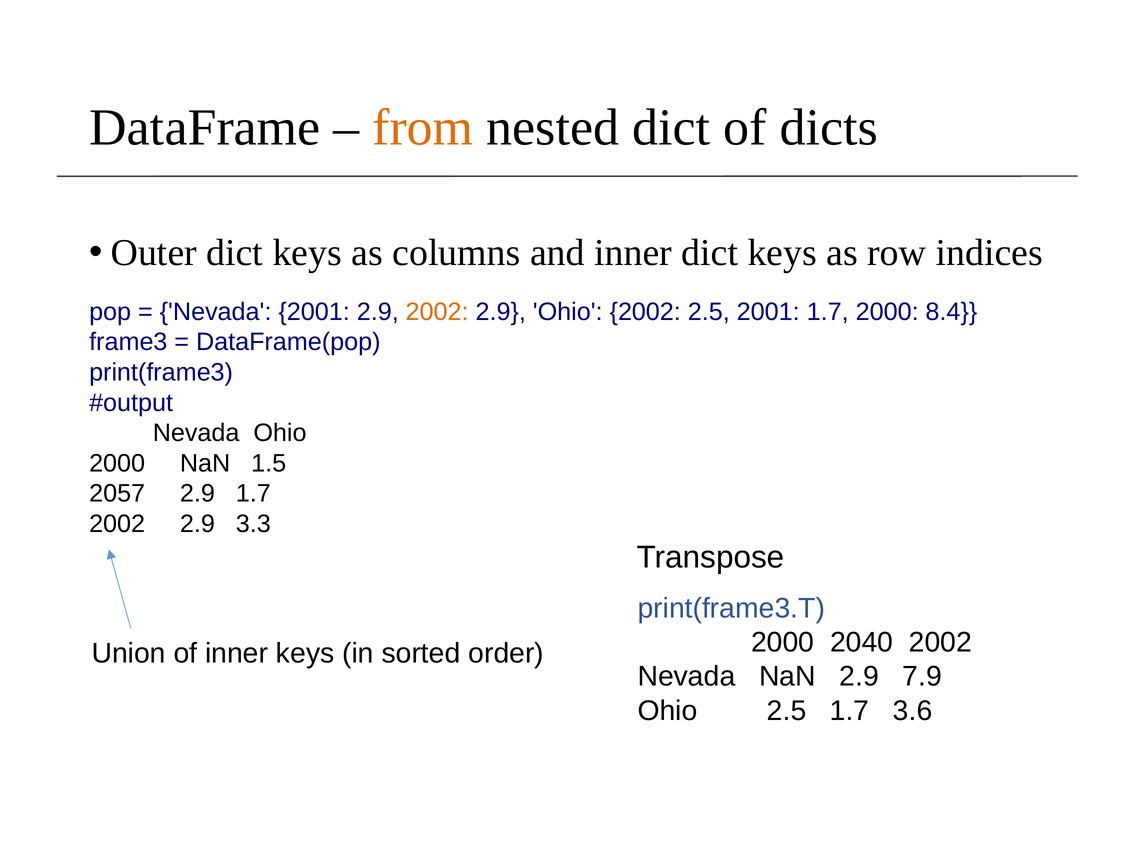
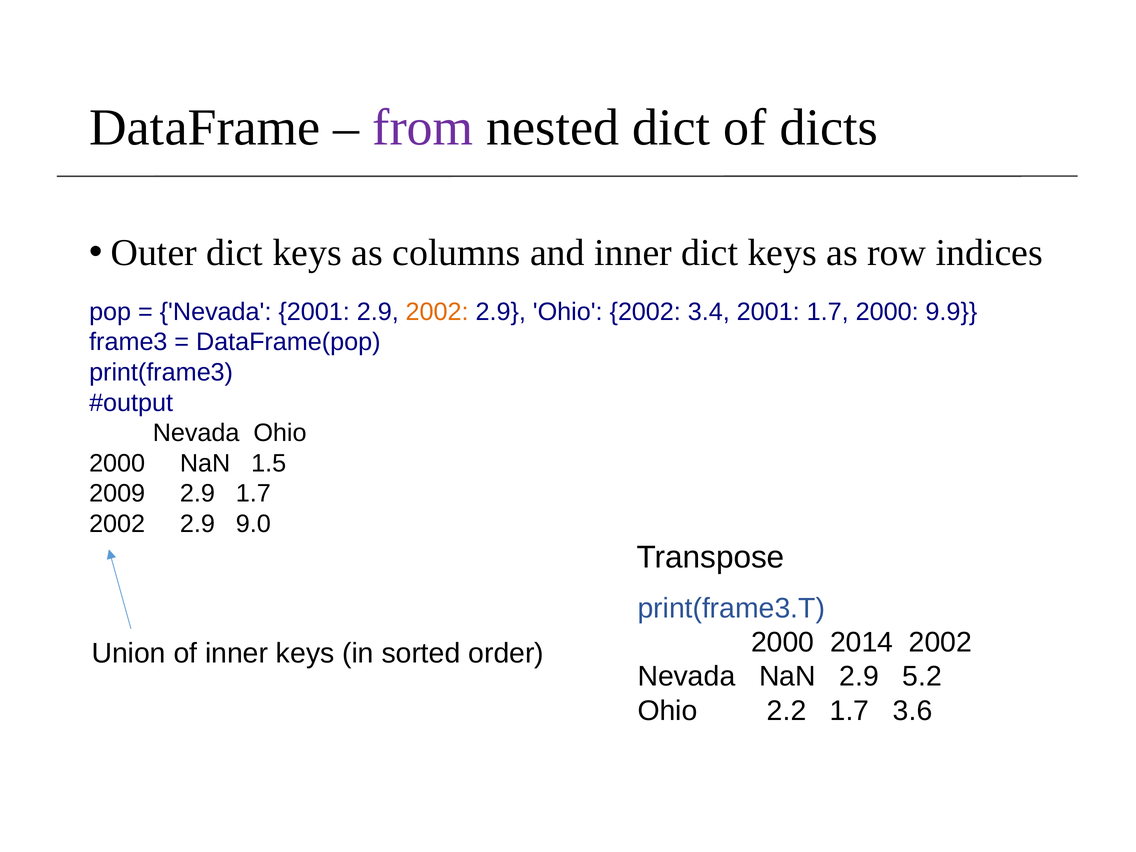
from colour: orange -> purple
2002 2.5: 2.5 -> 3.4
8.4: 8.4 -> 9.9
2057: 2057 -> 2009
3.3: 3.3 -> 9.0
2040: 2040 -> 2014
7.9: 7.9 -> 5.2
Ohio 2.5: 2.5 -> 2.2
